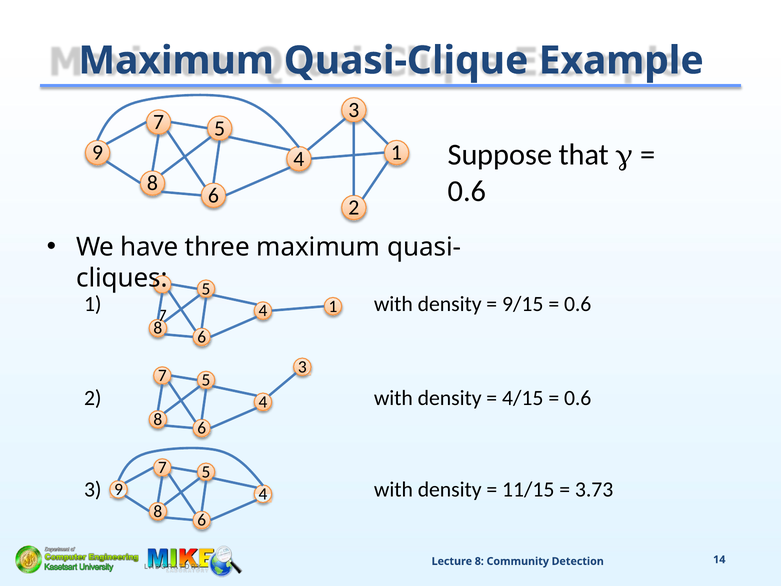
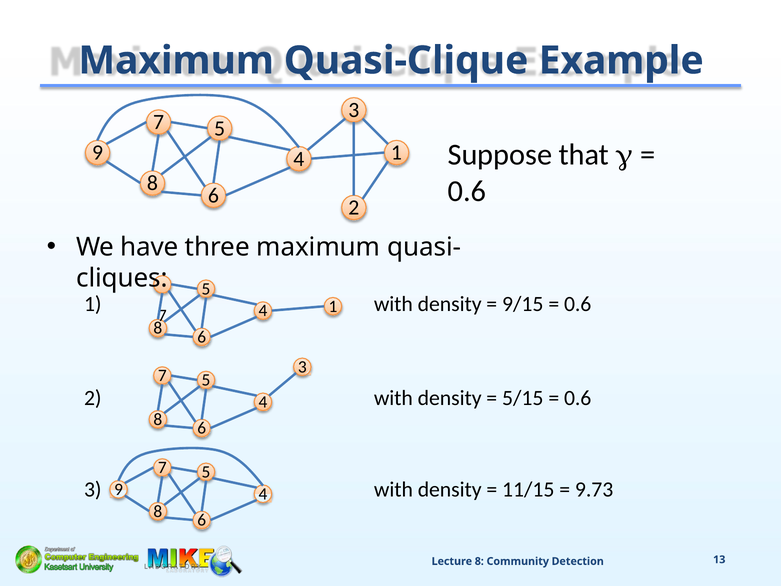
4/15: 4/15 -> 5/15
3.73: 3.73 -> 9.73
14: 14 -> 13
